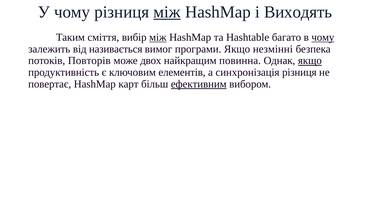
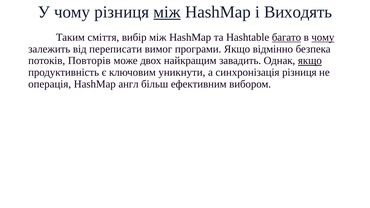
між at (158, 37) underline: present -> none
багато underline: none -> present
називається: називається -> переписати
незмінні: незмінні -> відмінно
повинна: повинна -> завадить
елементів: елементів -> уникнути
повертає: повертає -> операція
карт: карт -> англ
ефективним underline: present -> none
